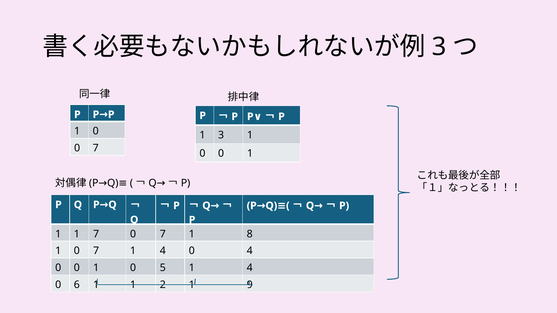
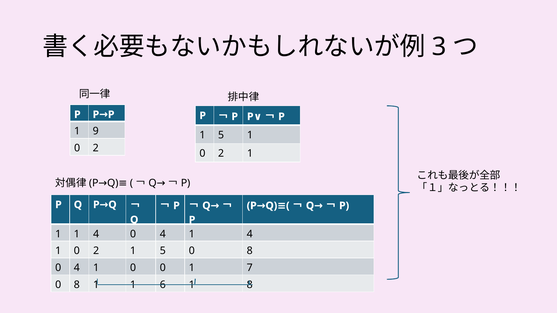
0 at (96, 131): 0 -> 9
3 at (221, 135): 3 -> 5
7 at (96, 148): 7 -> 2
0 at (221, 153): 0 -> 2
1 1 7: 7 -> 4
7 at (163, 234): 7 -> 4
8 at (250, 234): 8 -> 4
7 at (96, 251): 7 -> 2
4 at (163, 251): 4 -> 5
4 at (250, 251): 4 -> 8
0 at (77, 268): 0 -> 4
0 5: 5 -> 0
4 at (250, 268): 4 -> 7
6 at (77, 285): 6 -> 8
2: 2 -> 6
1 9: 9 -> 8
